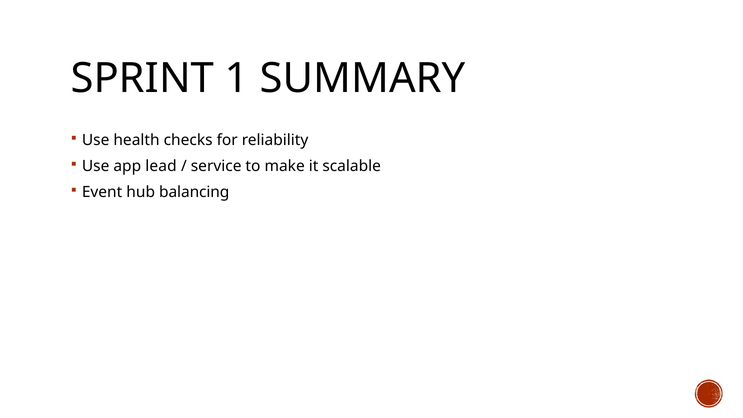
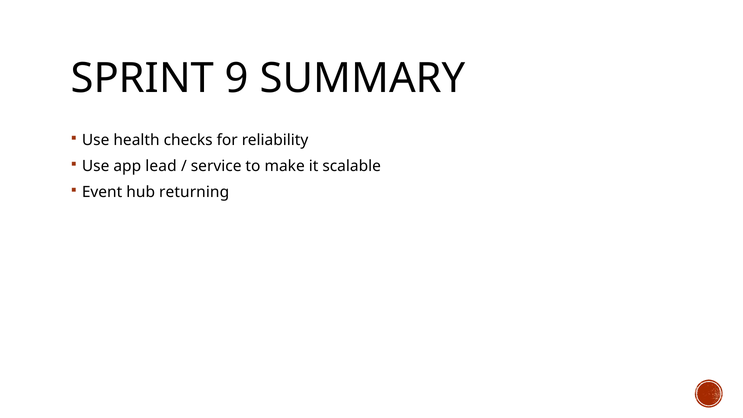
1: 1 -> 9
balancing: balancing -> returning
